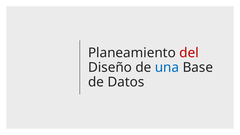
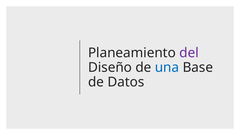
del colour: red -> purple
